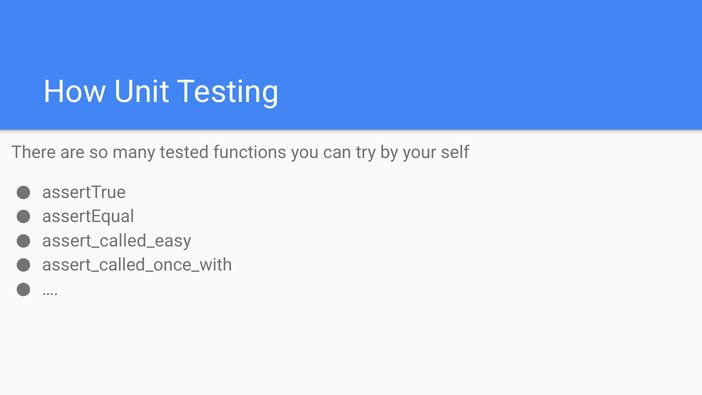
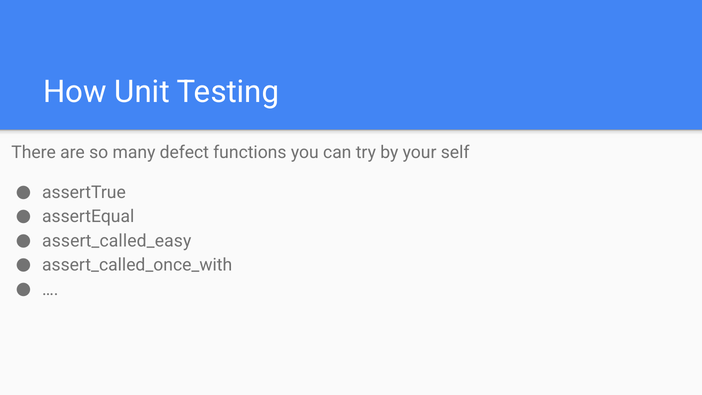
tested: tested -> defect
